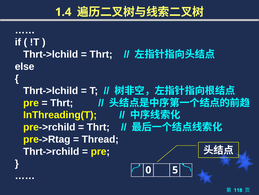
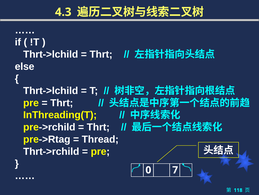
1.4: 1.4 -> 4.3
5: 5 -> 7
